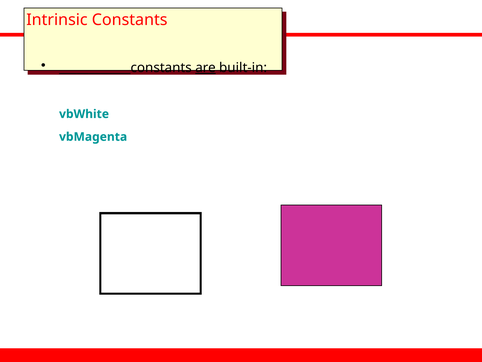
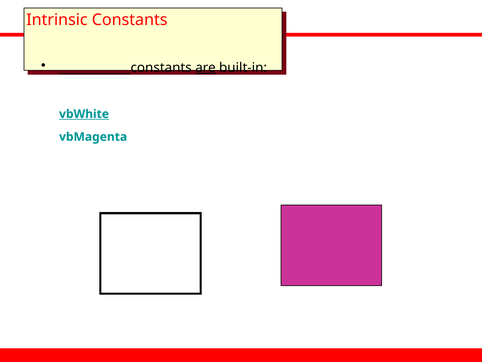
vbWhite underline: none -> present
